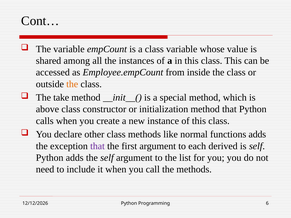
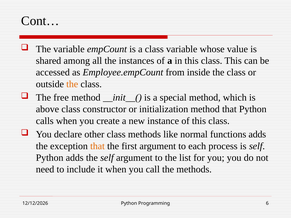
take: take -> free
that at (97, 146) colour: purple -> orange
derived: derived -> process
